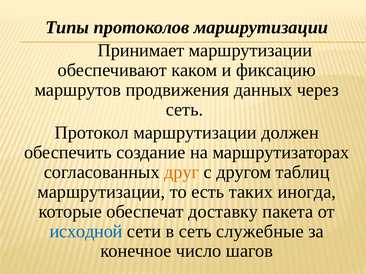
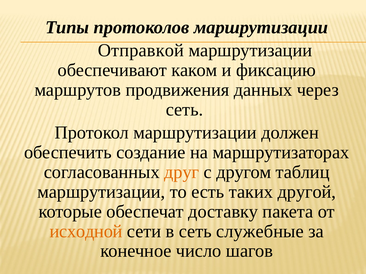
Принимает: Принимает -> Отправкой
иногда: иногда -> другой
исходной colour: blue -> orange
